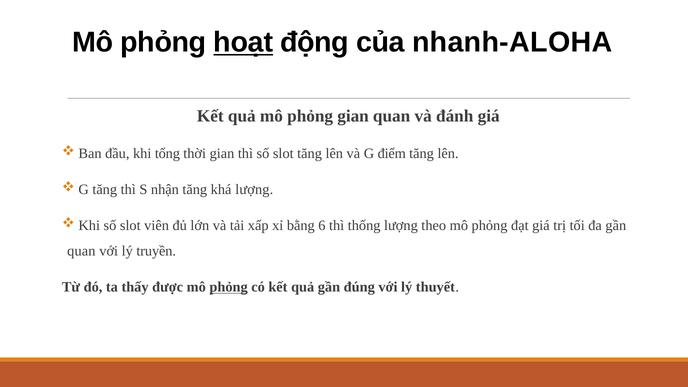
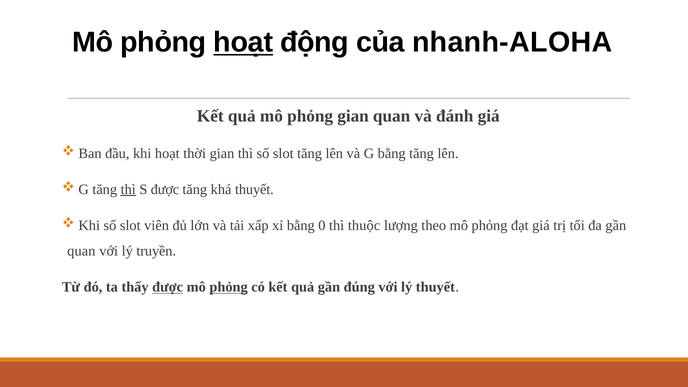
khi tổng: tổng -> hoạt
G điểm: điểm -> bằng
thì at (128, 189) underline: none -> present
S nhận: nhận -> được
khá lượng: lượng -> thuyết
6: 6 -> 0
thống: thống -> thuộc
được at (168, 287) underline: none -> present
